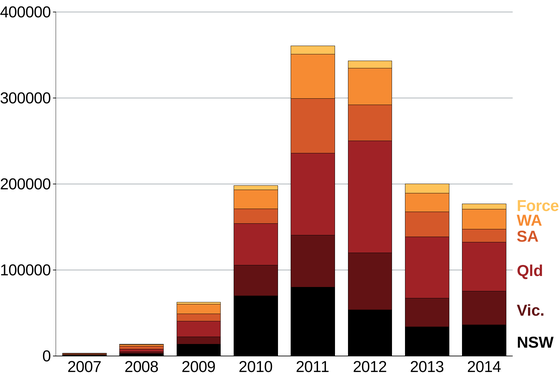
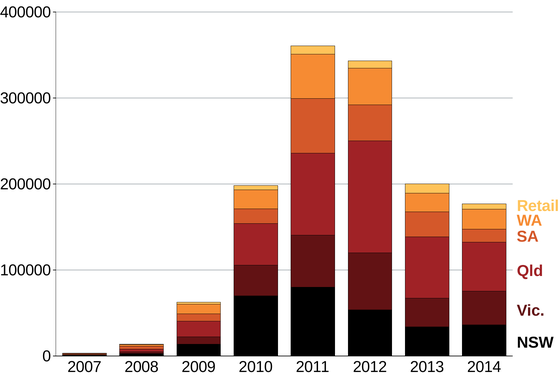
Force: Force -> Retail
